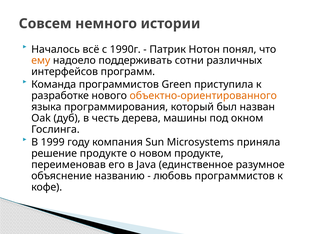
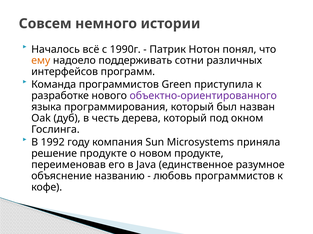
объектно-ориентированного colour: orange -> purple
дерева машины: машины -> который
1999: 1999 -> 1992
